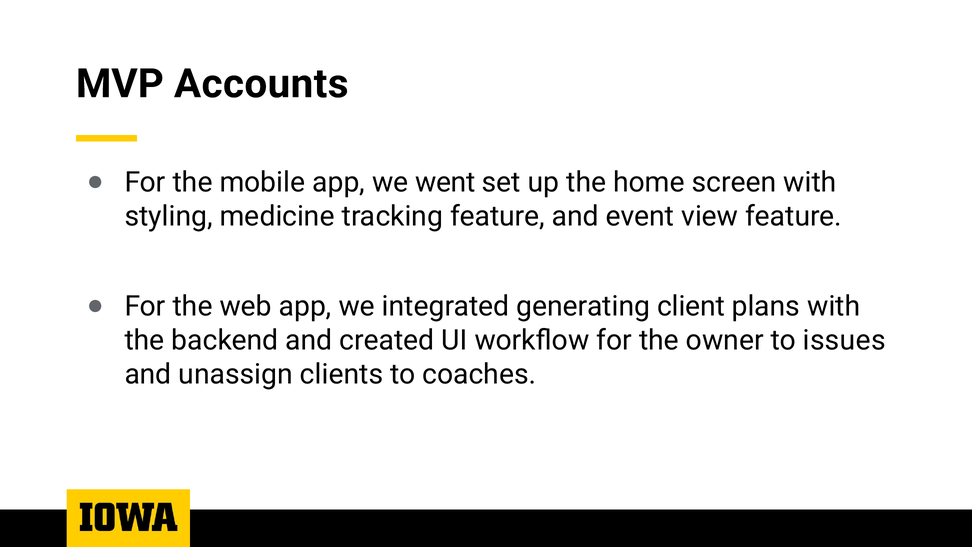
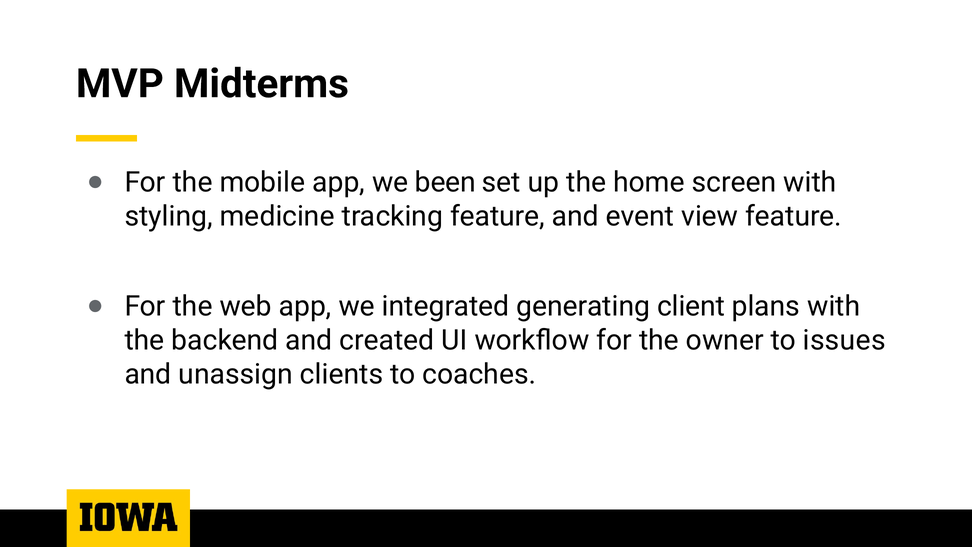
Accounts: Accounts -> Midterms
went: went -> been
